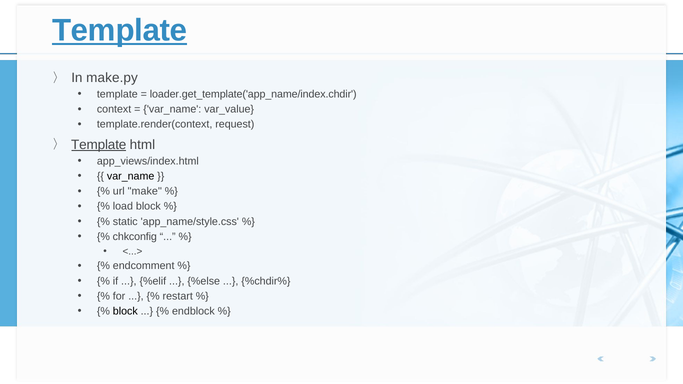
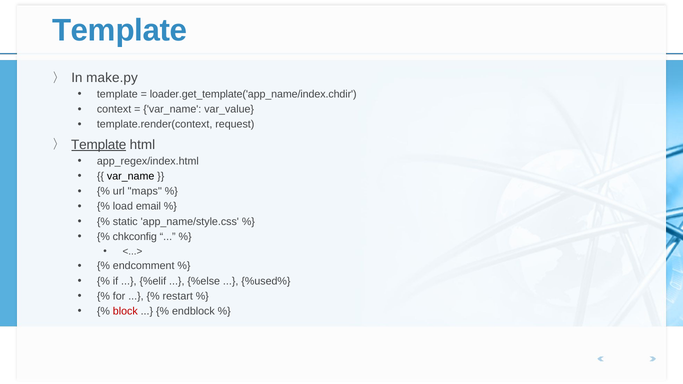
Template at (120, 31) underline: present -> none
app_views/index.html: app_views/index.html -> app_regex/index.html
make: make -> maps
load block: block -> email
%chdir%: %chdir% -> %used%
block at (125, 311) colour: black -> red
